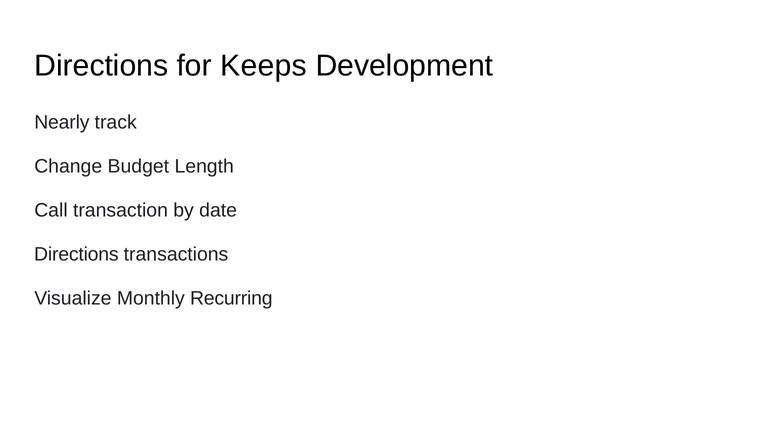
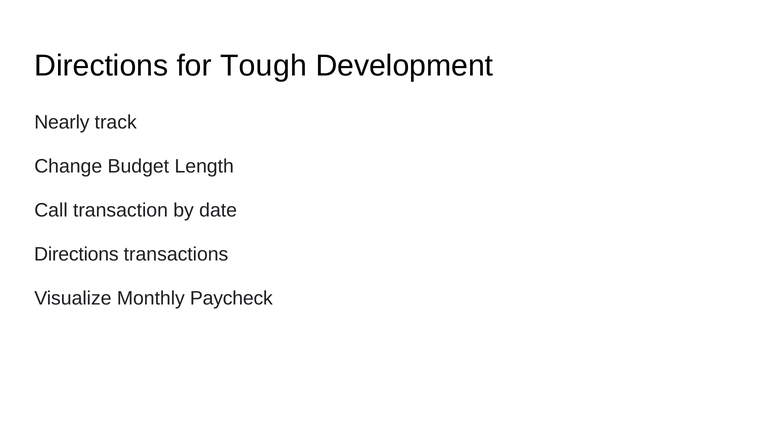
Keeps: Keeps -> Tough
Recurring: Recurring -> Paycheck
